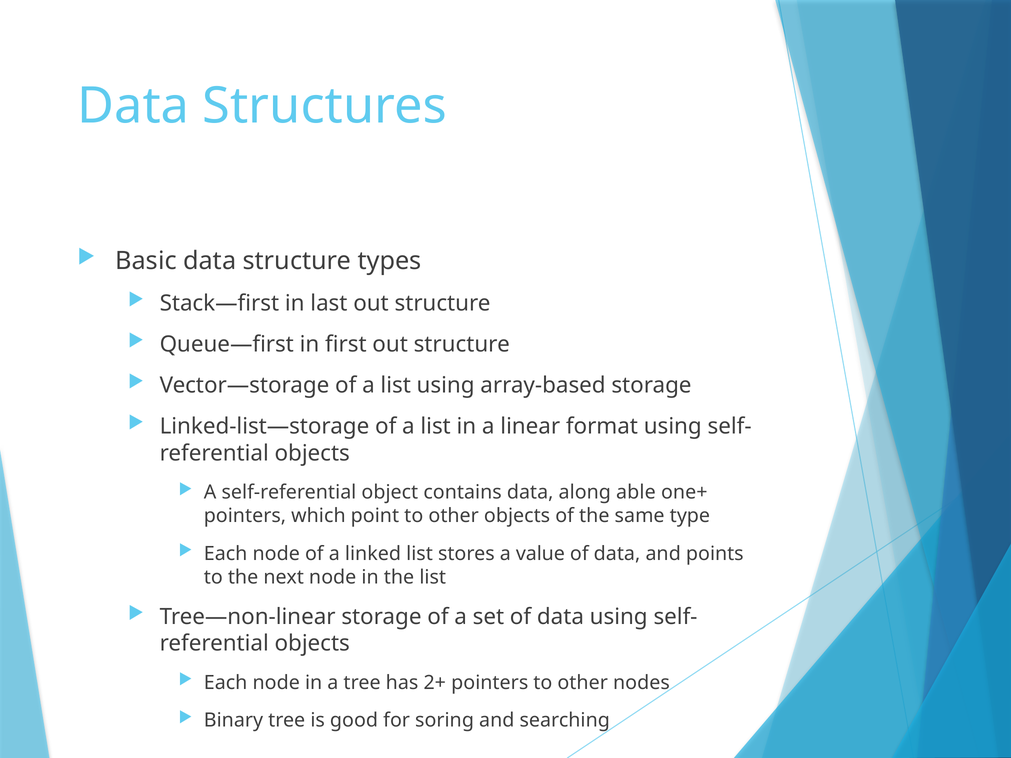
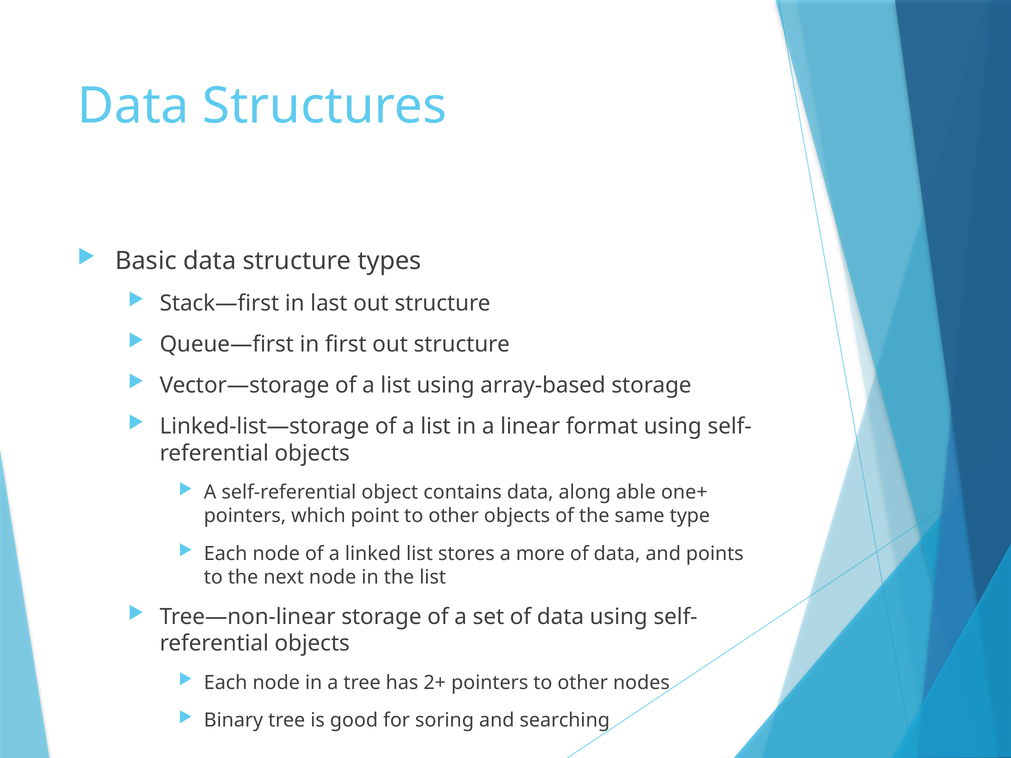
value: value -> more
